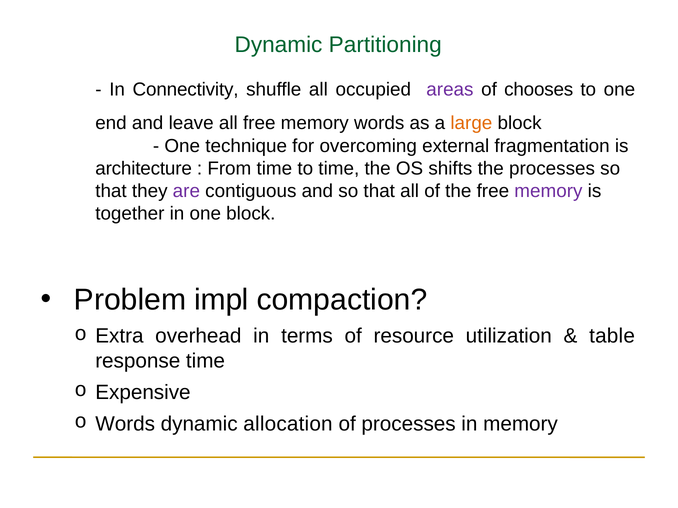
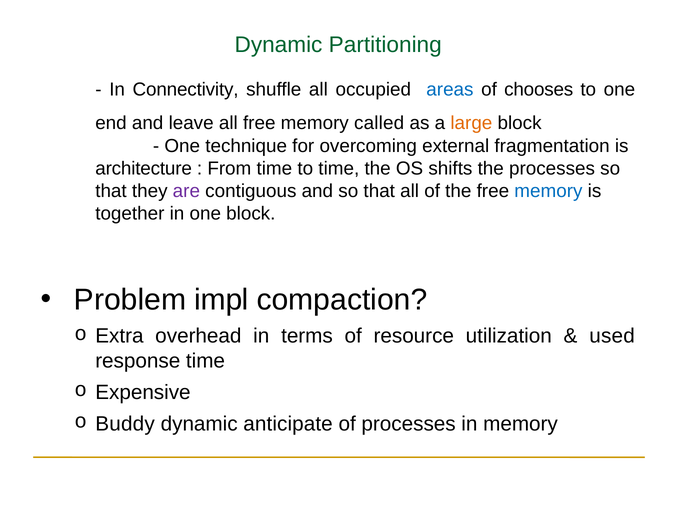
areas colour: purple -> blue
memory words: words -> called
memory at (548, 191) colour: purple -> blue
table: table -> used
Words at (125, 424): Words -> Buddy
allocation: allocation -> anticipate
